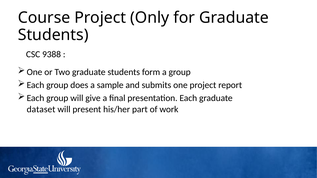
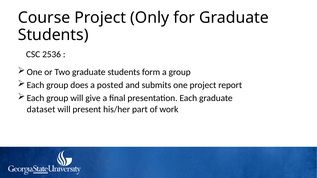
9388: 9388 -> 2536
sample: sample -> posted
